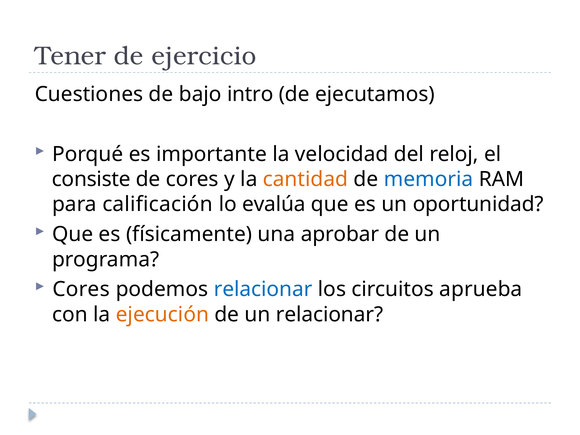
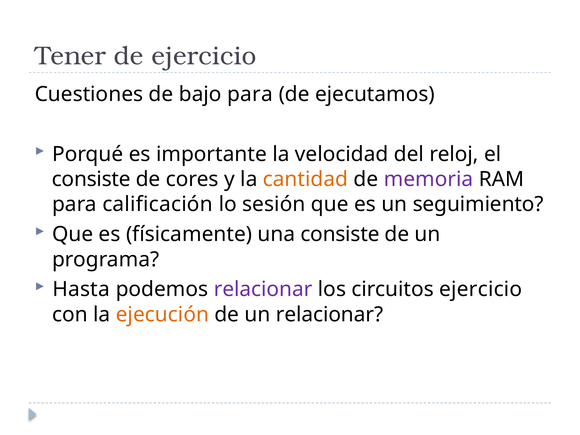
bajo intro: intro -> para
memoria colour: blue -> purple
evalúa: evalúa -> sesión
oportunidad: oportunidad -> seguimiento
una aprobar: aprobar -> consiste
Cores at (81, 289): Cores -> Hasta
relacionar at (263, 289) colour: blue -> purple
circuitos aprueba: aprueba -> ejercicio
